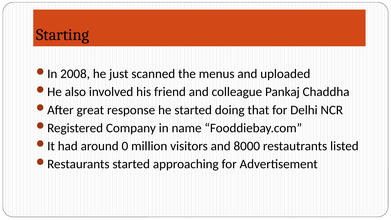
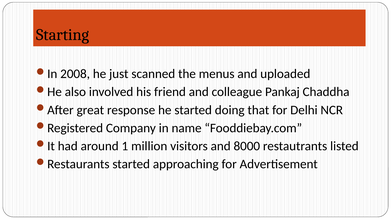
0: 0 -> 1
